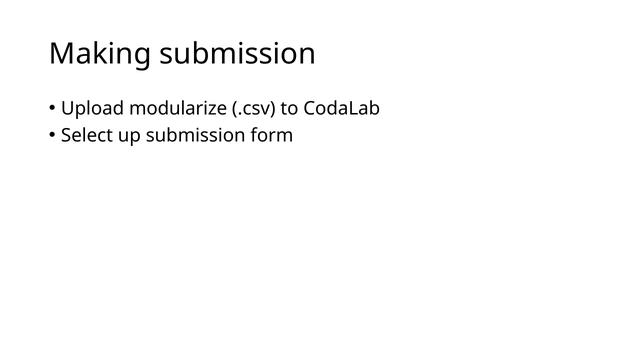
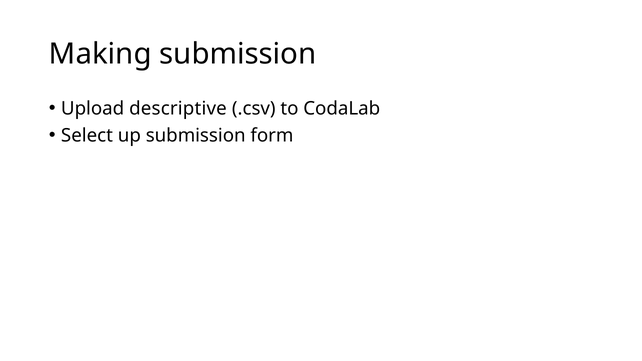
modularize: modularize -> descriptive
